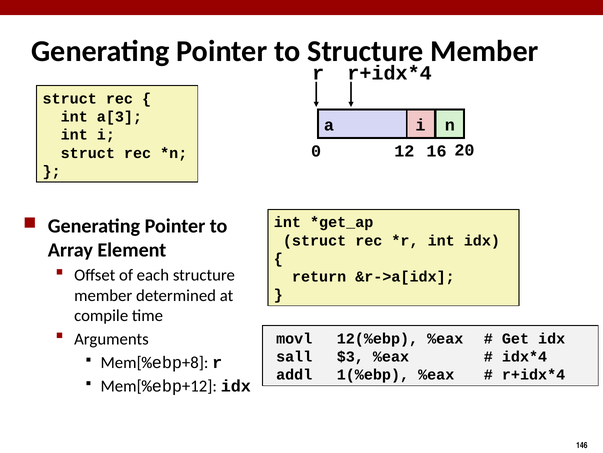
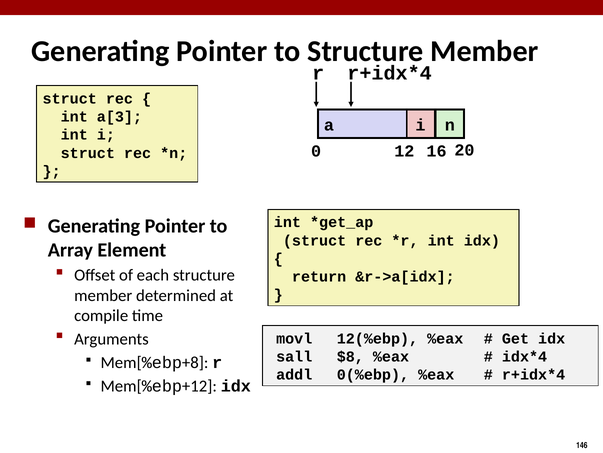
$3: $3 -> $8
1(%ebp: 1(%ebp -> 0(%ebp
